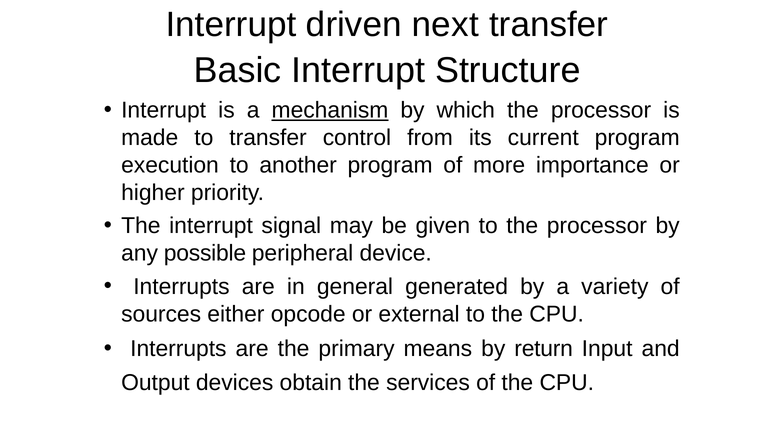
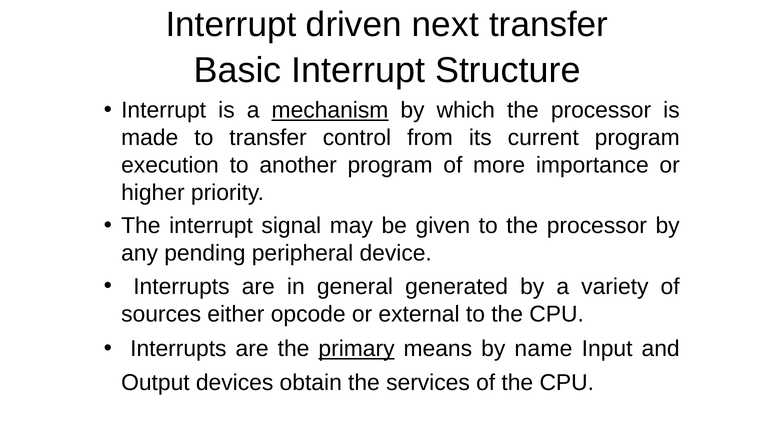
possible: possible -> pending
primary underline: none -> present
return: return -> name
